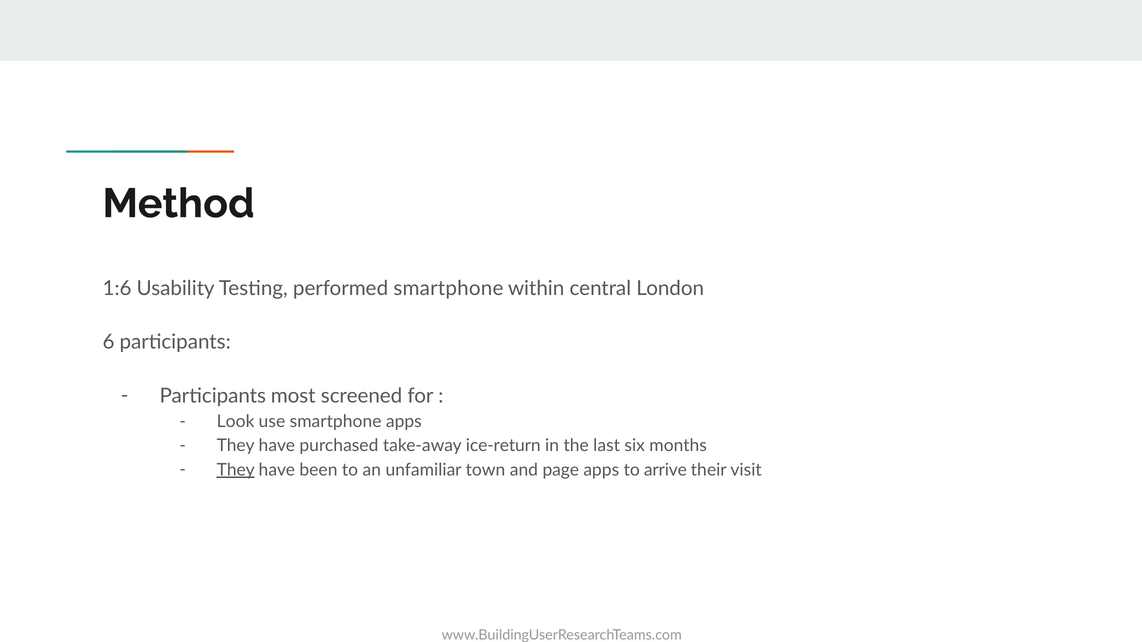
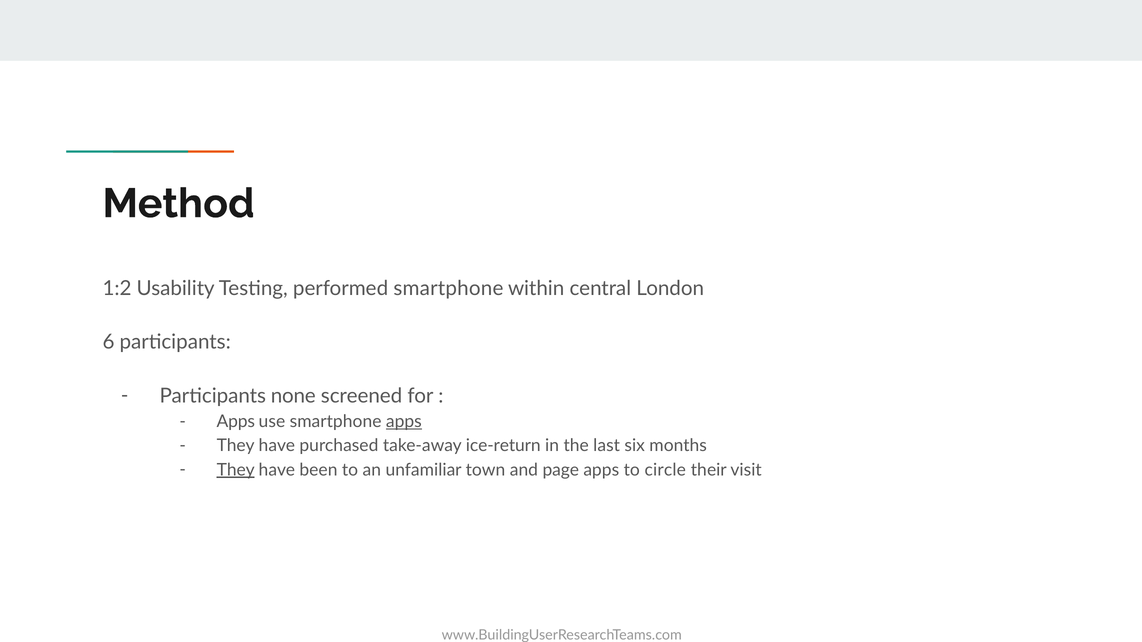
1:6: 1:6 -> 1:2
most: most -> none
Look at (236, 422): Look -> Apps
apps at (404, 422) underline: none -> present
arrive: arrive -> circle
